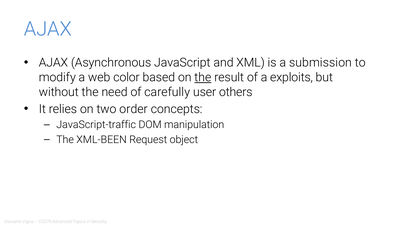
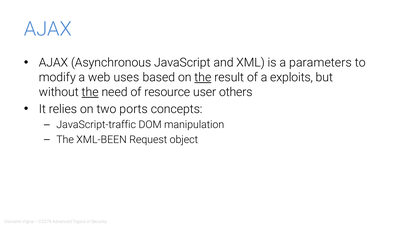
submission: submission -> parameters
color: color -> uses
the at (90, 92) underline: none -> present
carefully: carefully -> resource
order: order -> ports
